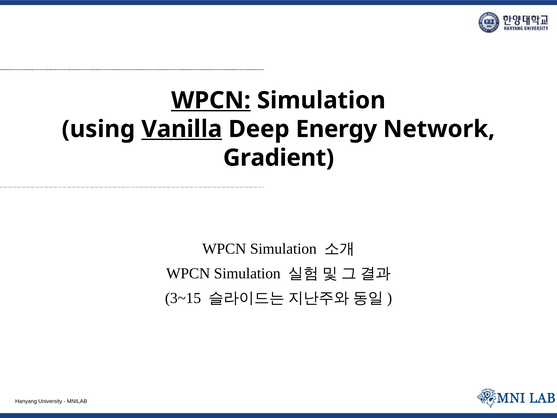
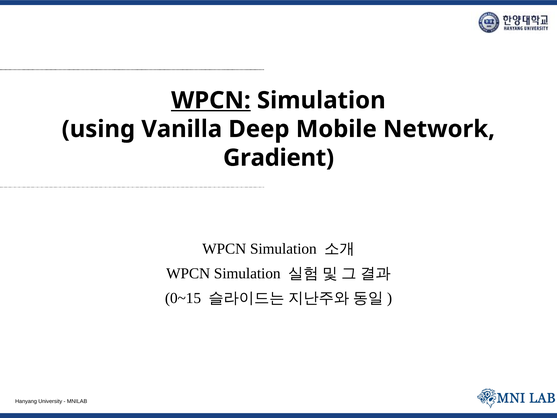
Vanilla underline: present -> none
Energy: Energy -> Mobile
3~15: 3~15 -> 0~15
